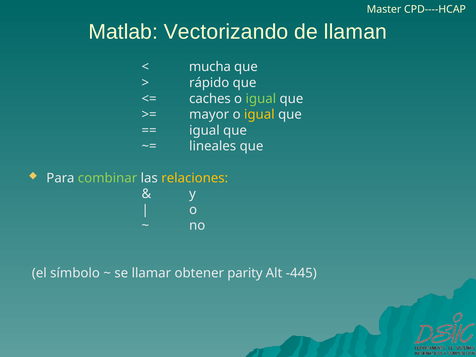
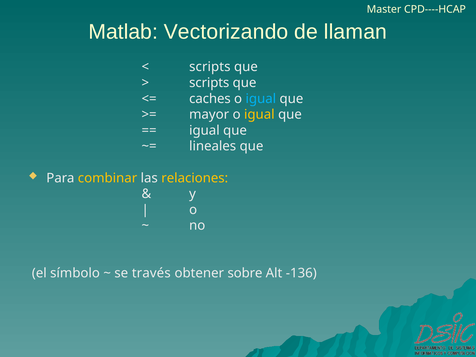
mucha at (210, 67): mucha -> scripts
rápido at (209, 83): rápido -> scripts
igual at (261, 99) colour: light green -> light blue
combinar colour: light green -> yellow
llamar: llamar -> través
parity: parity -> sobre
-445: -445 -> -136
